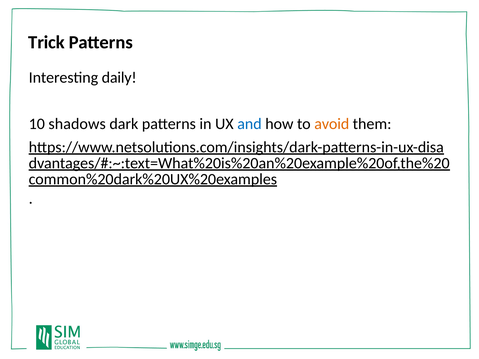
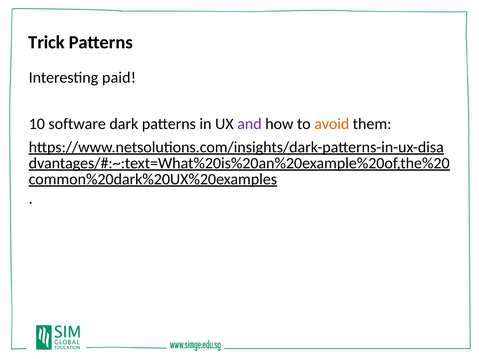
daily: daily -> paid
shadows: shadows -> software
and colour: blue -> purple
